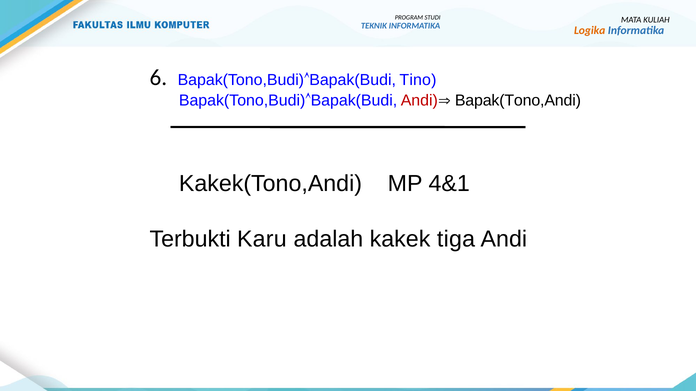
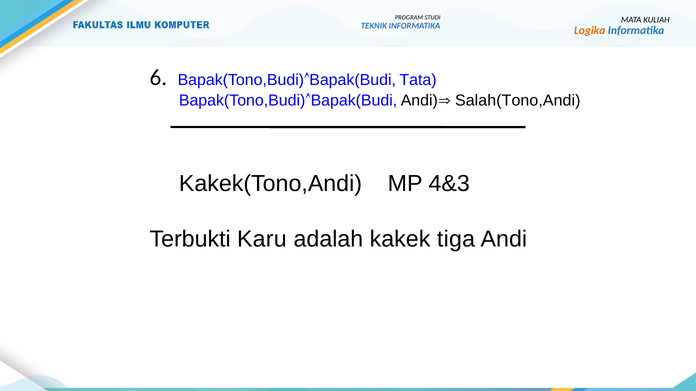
Tino: Tino -> Tata
Andi at (419, 101) colour: red -> black
Bapak(Tono,Andi: Bapak(Tono,Andi -> Salah(Tono,Andi
4&1: 4&1 -> 4&3
